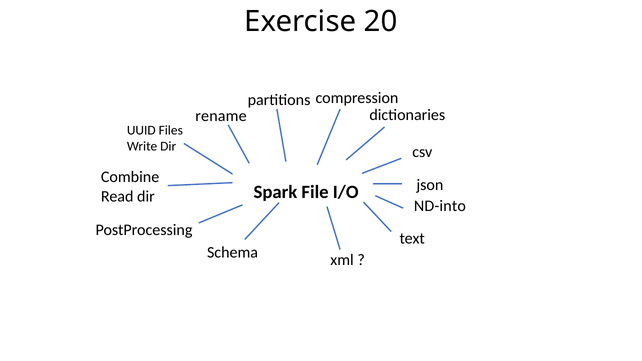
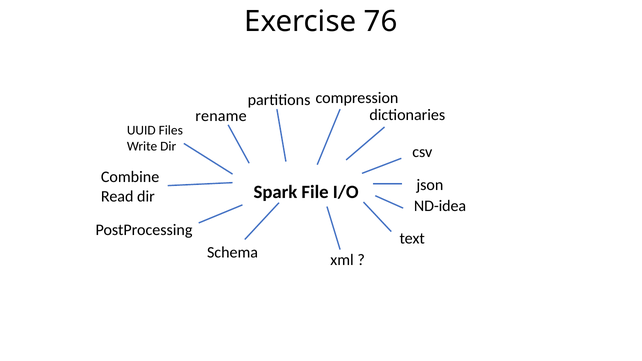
20: 20 -> 76
ND-into: ND-into -> ND-idea
